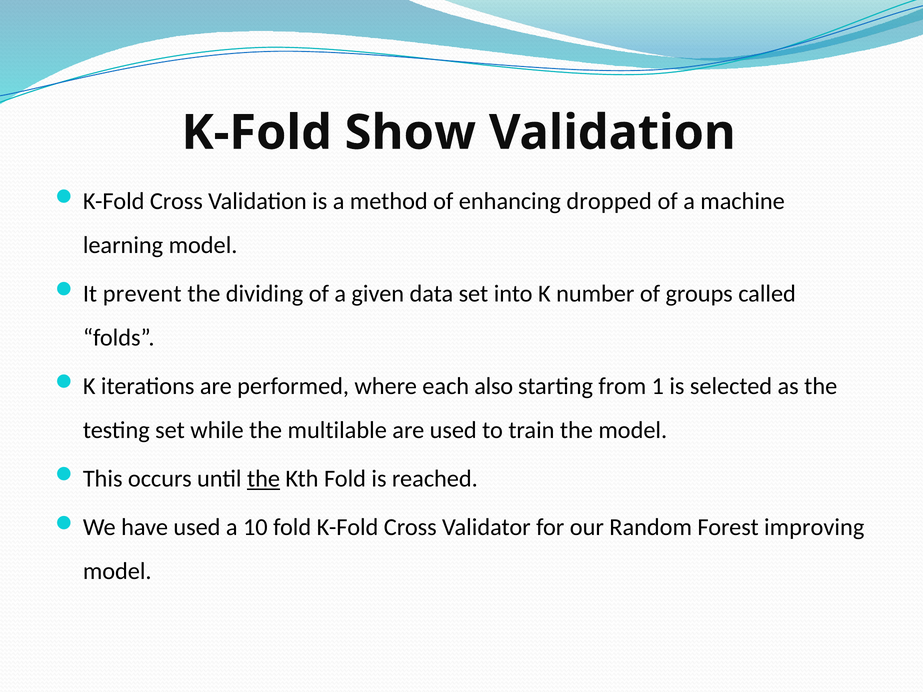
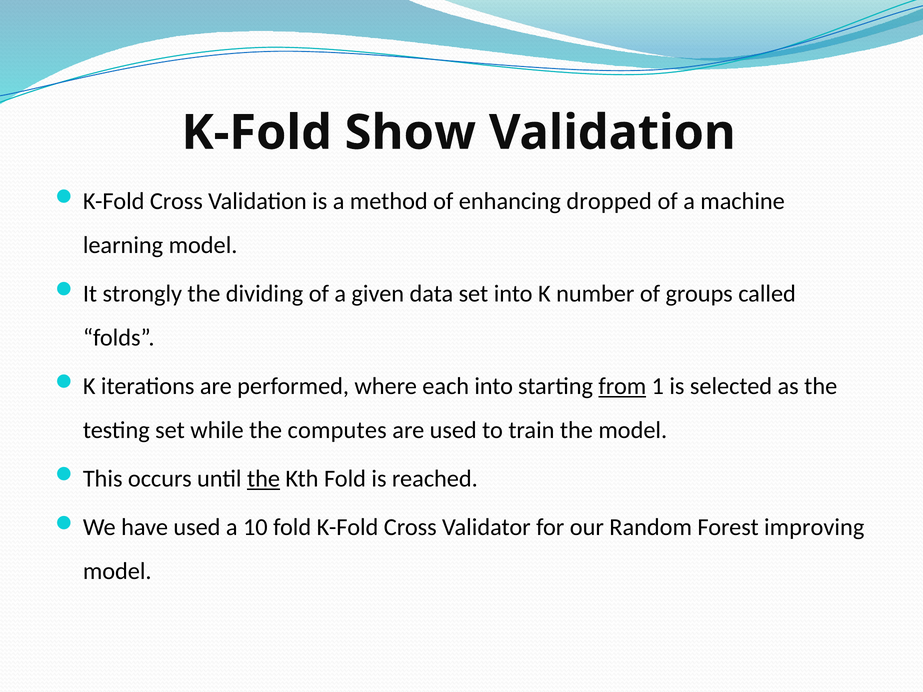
prevent: prevent -> strongly
each also: also -> into
from underline: none -> present
multilable: multilable -> computes
